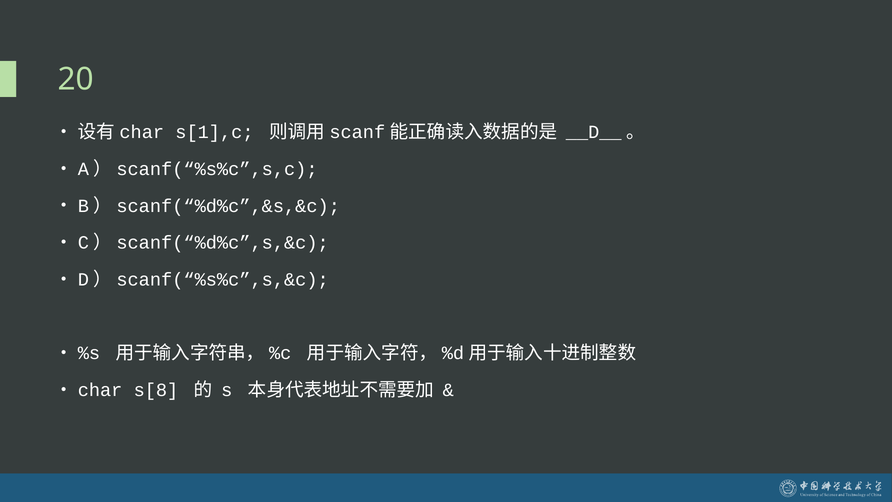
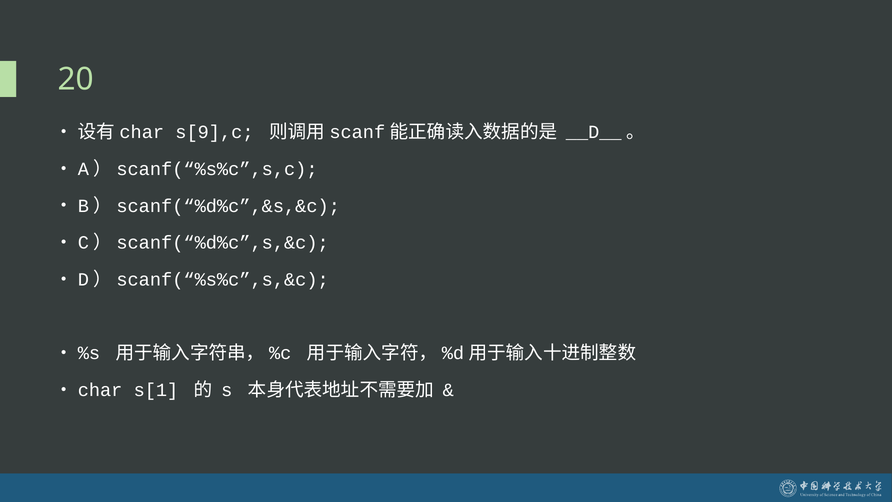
s[1],c: s[1],c -> s[9],c
s[8: s[8 -> s[1
